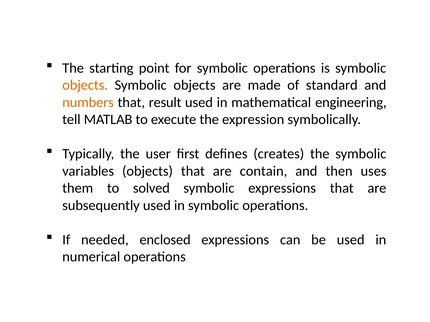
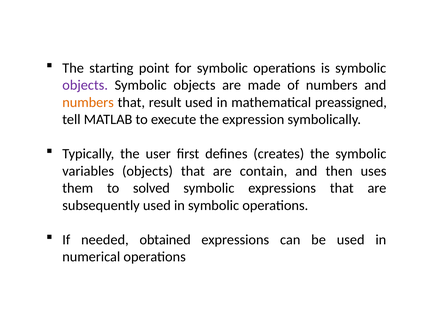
objects at (85, 85) colour: orange -> purple
of standard: standard -> numbers
engineering: engineering -> preassigned
enclosed: enclosed -> obtained
